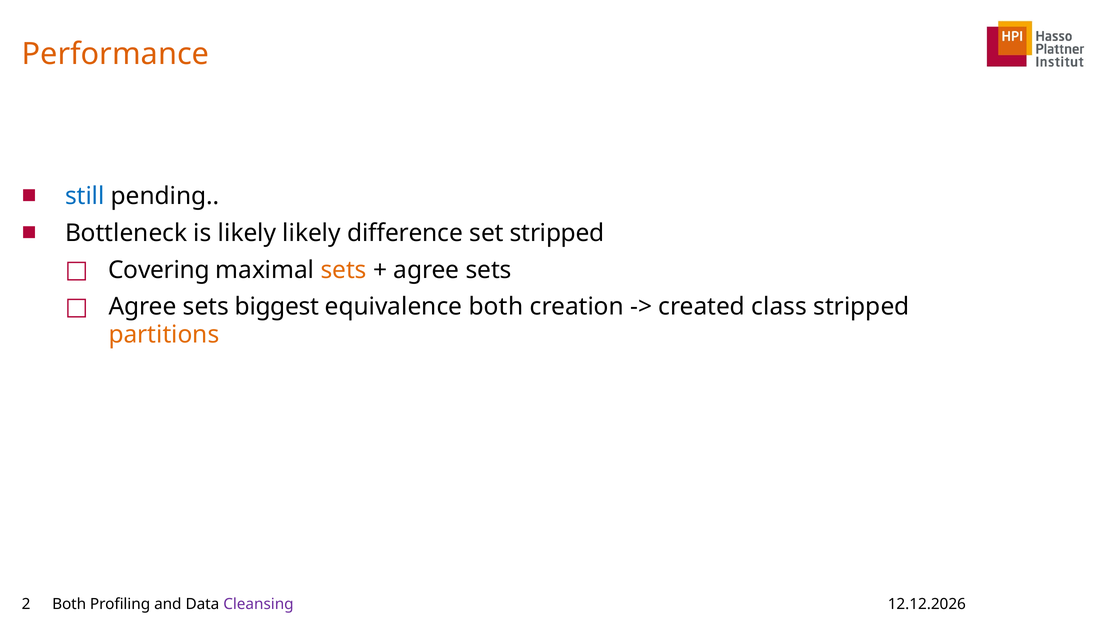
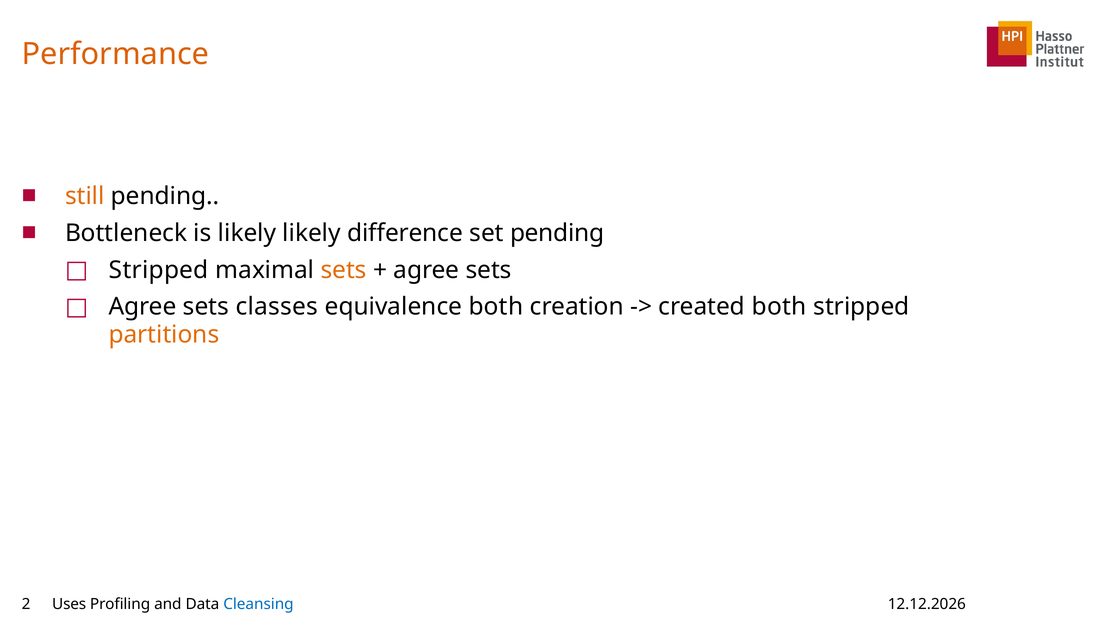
still colour: blue -> orange
set stripped: stripped -> pending
Covering at (159, 270): Covering -> Stripped
biggest: biggest -> classes
created class: class -> both
Both at (69, 604): Both -> Uses
Cleansing colour: purple -> blue
